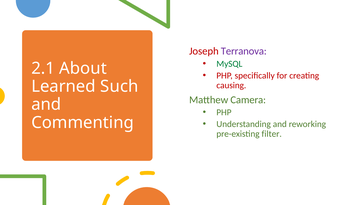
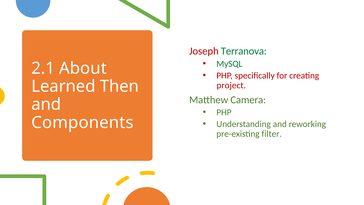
Terranova colour: purple -> green
causing: causing -> project
Such: Such -> Then
Commenting: Commenting -> Components
